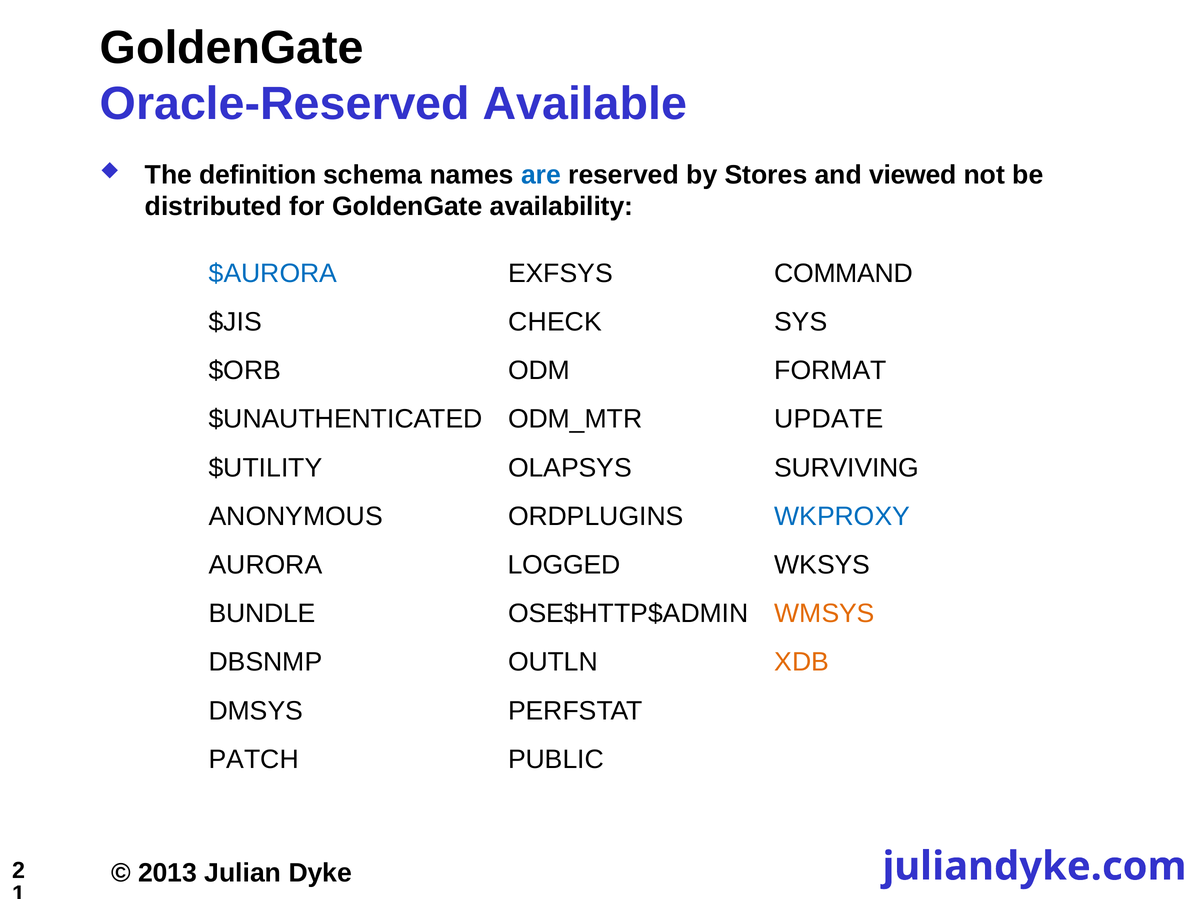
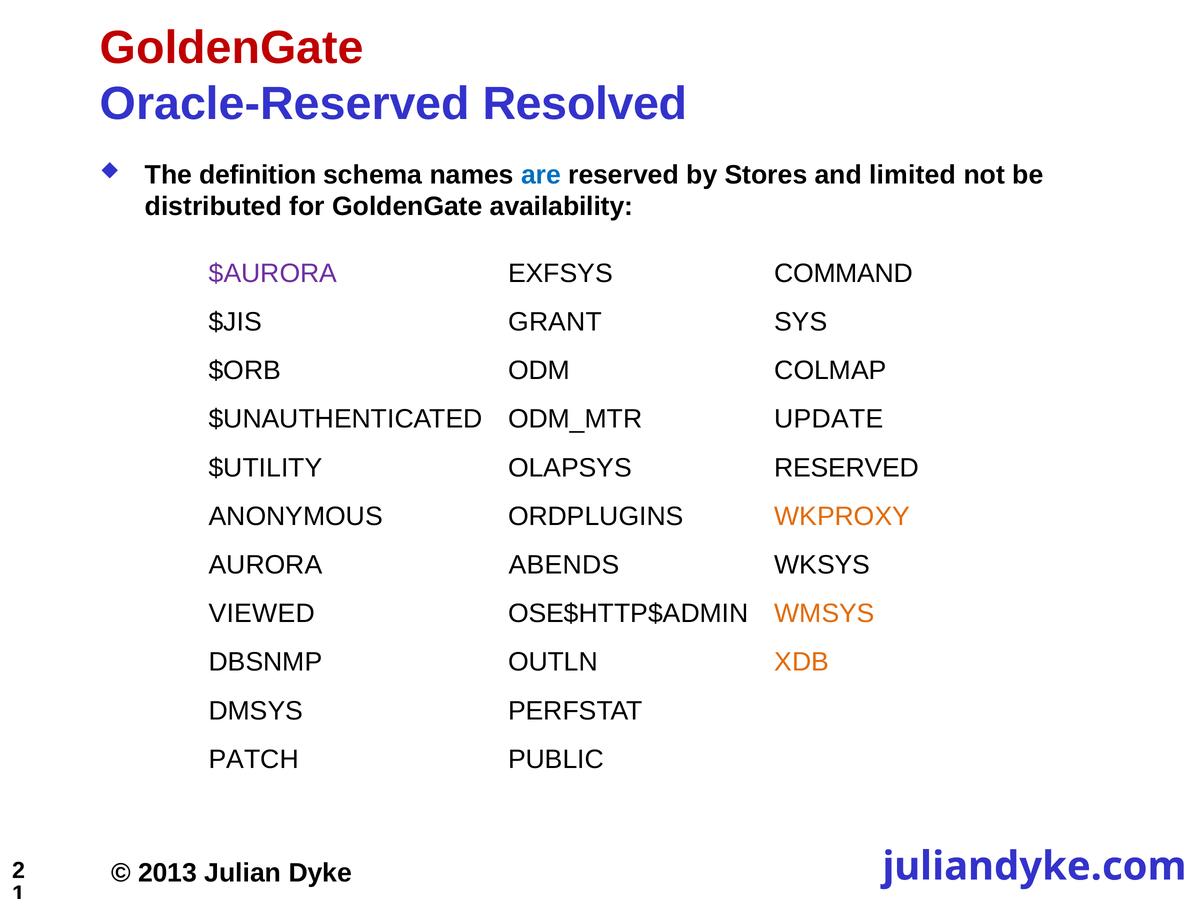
GoldenGate at (232, 48) colour: black -> red
Available: Available -> Resolved
viewed: viewed -> limited
$AURORA colour: blue -> purple
CHECK: CHECK -> GRANT
FORMAT: FORMAT -> COLMAP
OLAPSYS SURVIVING: SURVIVING -> RESERVED
WKPROXY colour: blue -> orange
LOGGED: LOGGED -> ABENDS
BUNDLE: BUNDLE -> VIEWED
